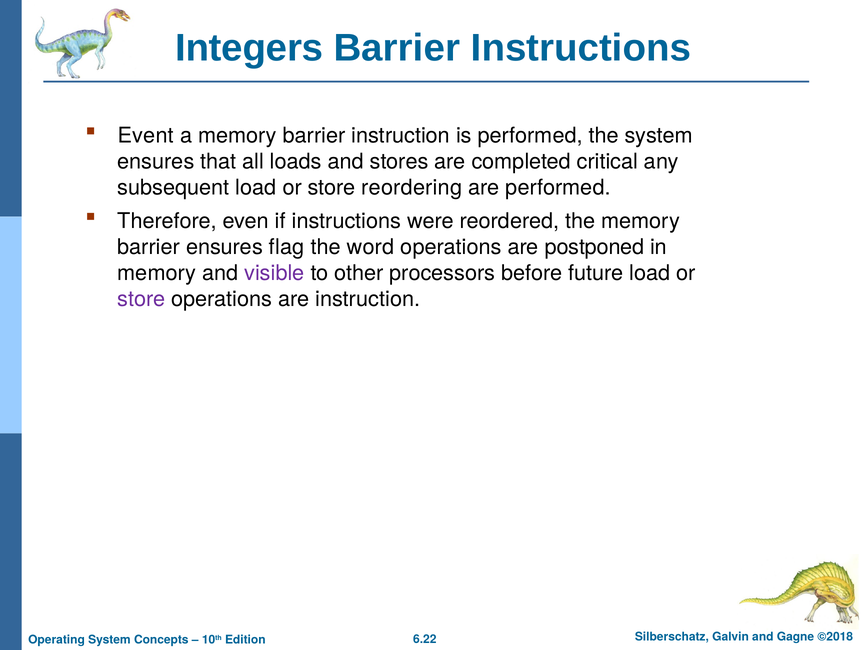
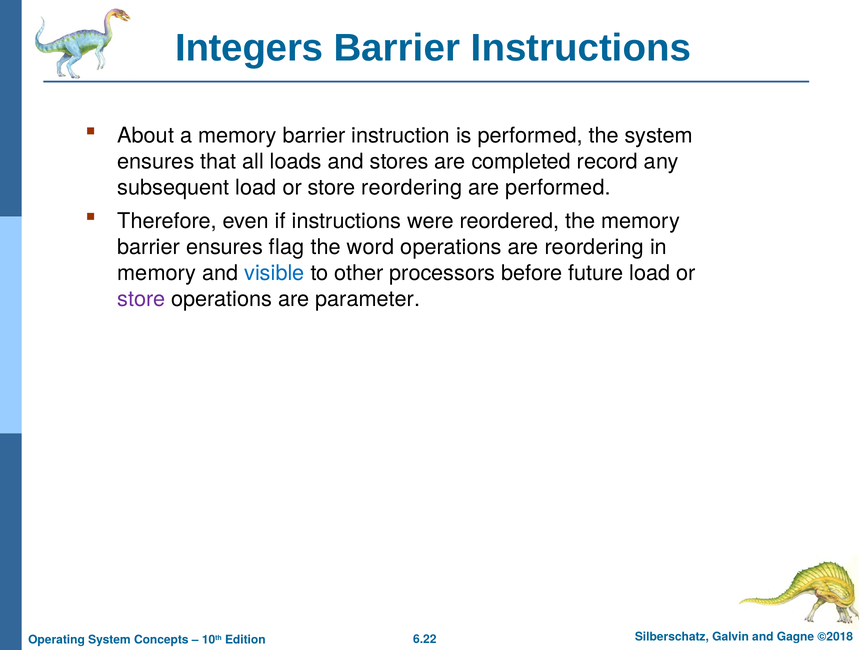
Event: Event -> About
critical: critical -> record
are postponed: postponed -> reordering
visible colour: purple -> blue
are instruction: instruction -> parameter
